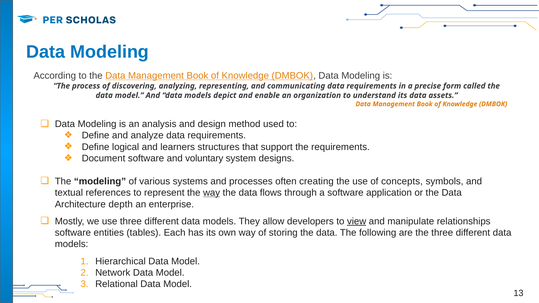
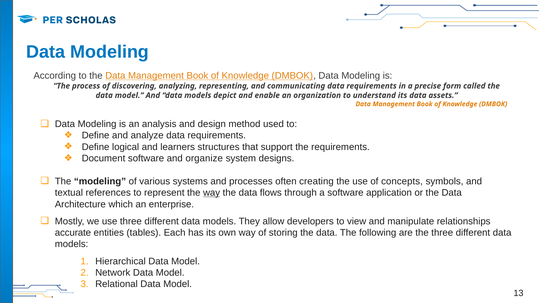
voluntary: voluntary -> organize
depth: depth -> which
view underline: present -> none
software at (73, 233): software -> accurate
